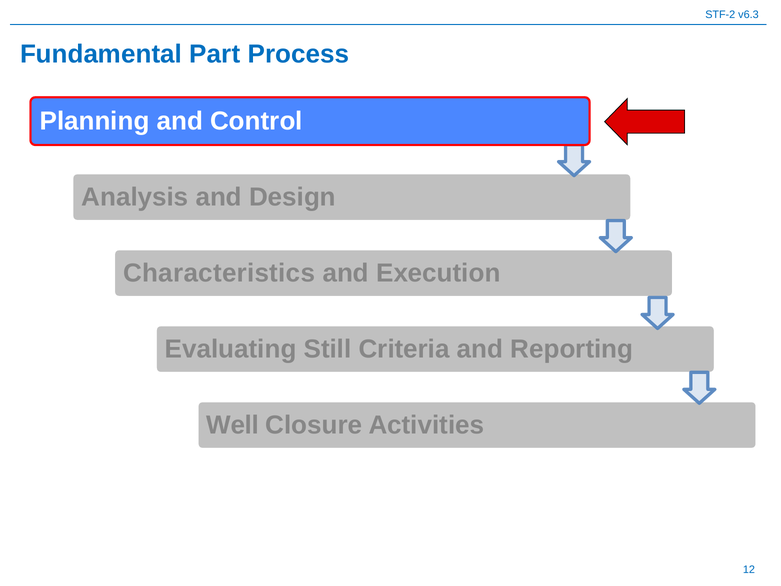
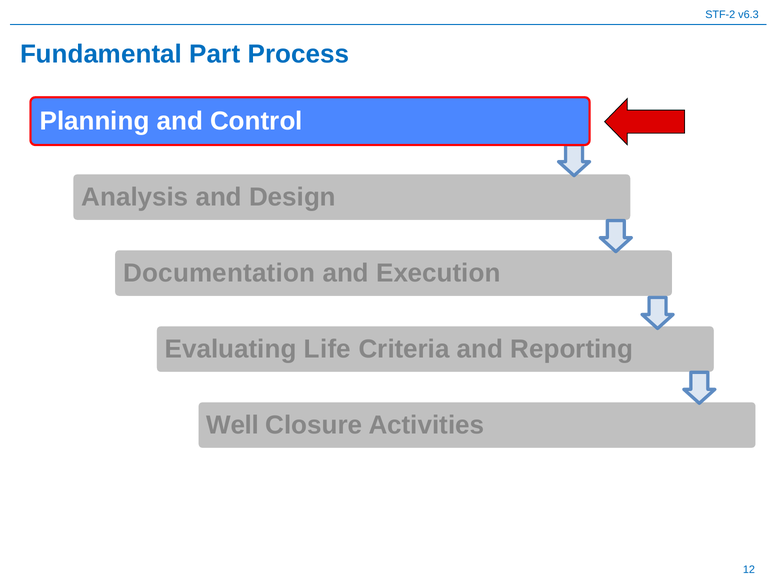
Characteristics: Characteristics -> Documentation
Still: Still -> Life
